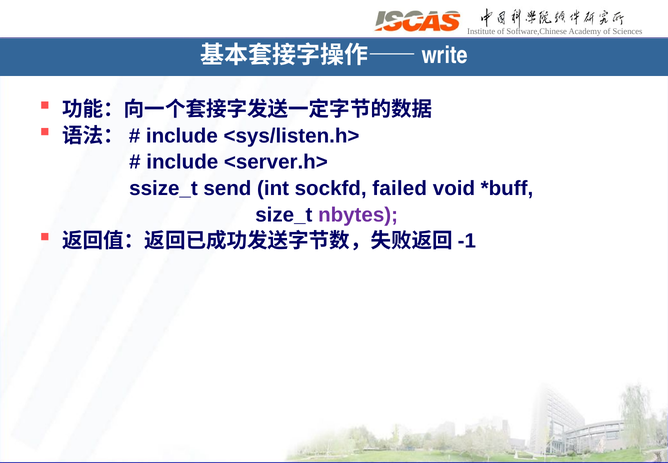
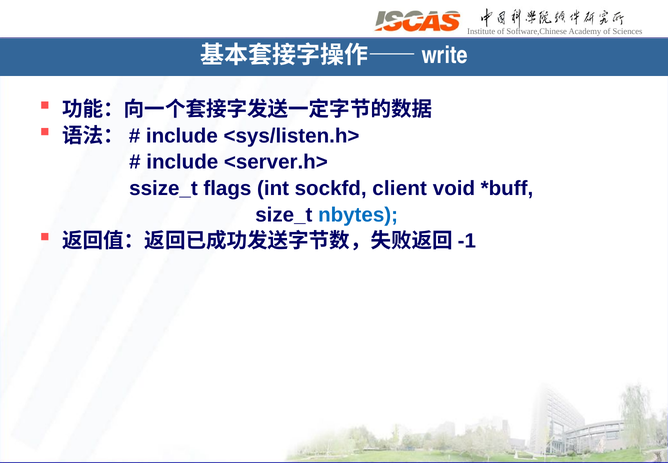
send: send -> flags
failed: failed -> client
nbytes colour: purple -> blue
